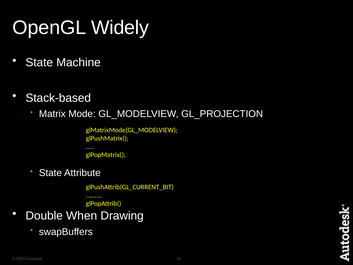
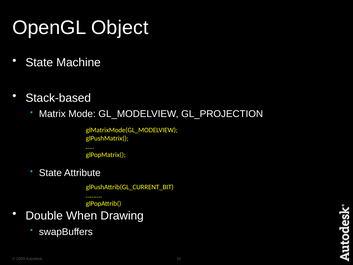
Widely: Widely -> Object
